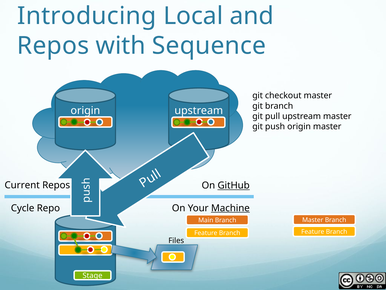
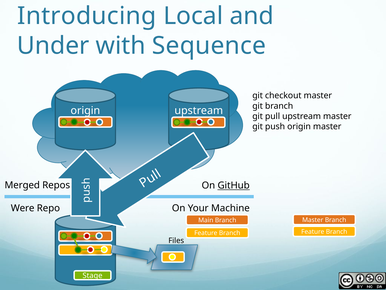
Repos at (53, 46): Repos -> Under
Current: Current -> Merged
Cycle: Cycle -> Were
Machine underline: present -> none
